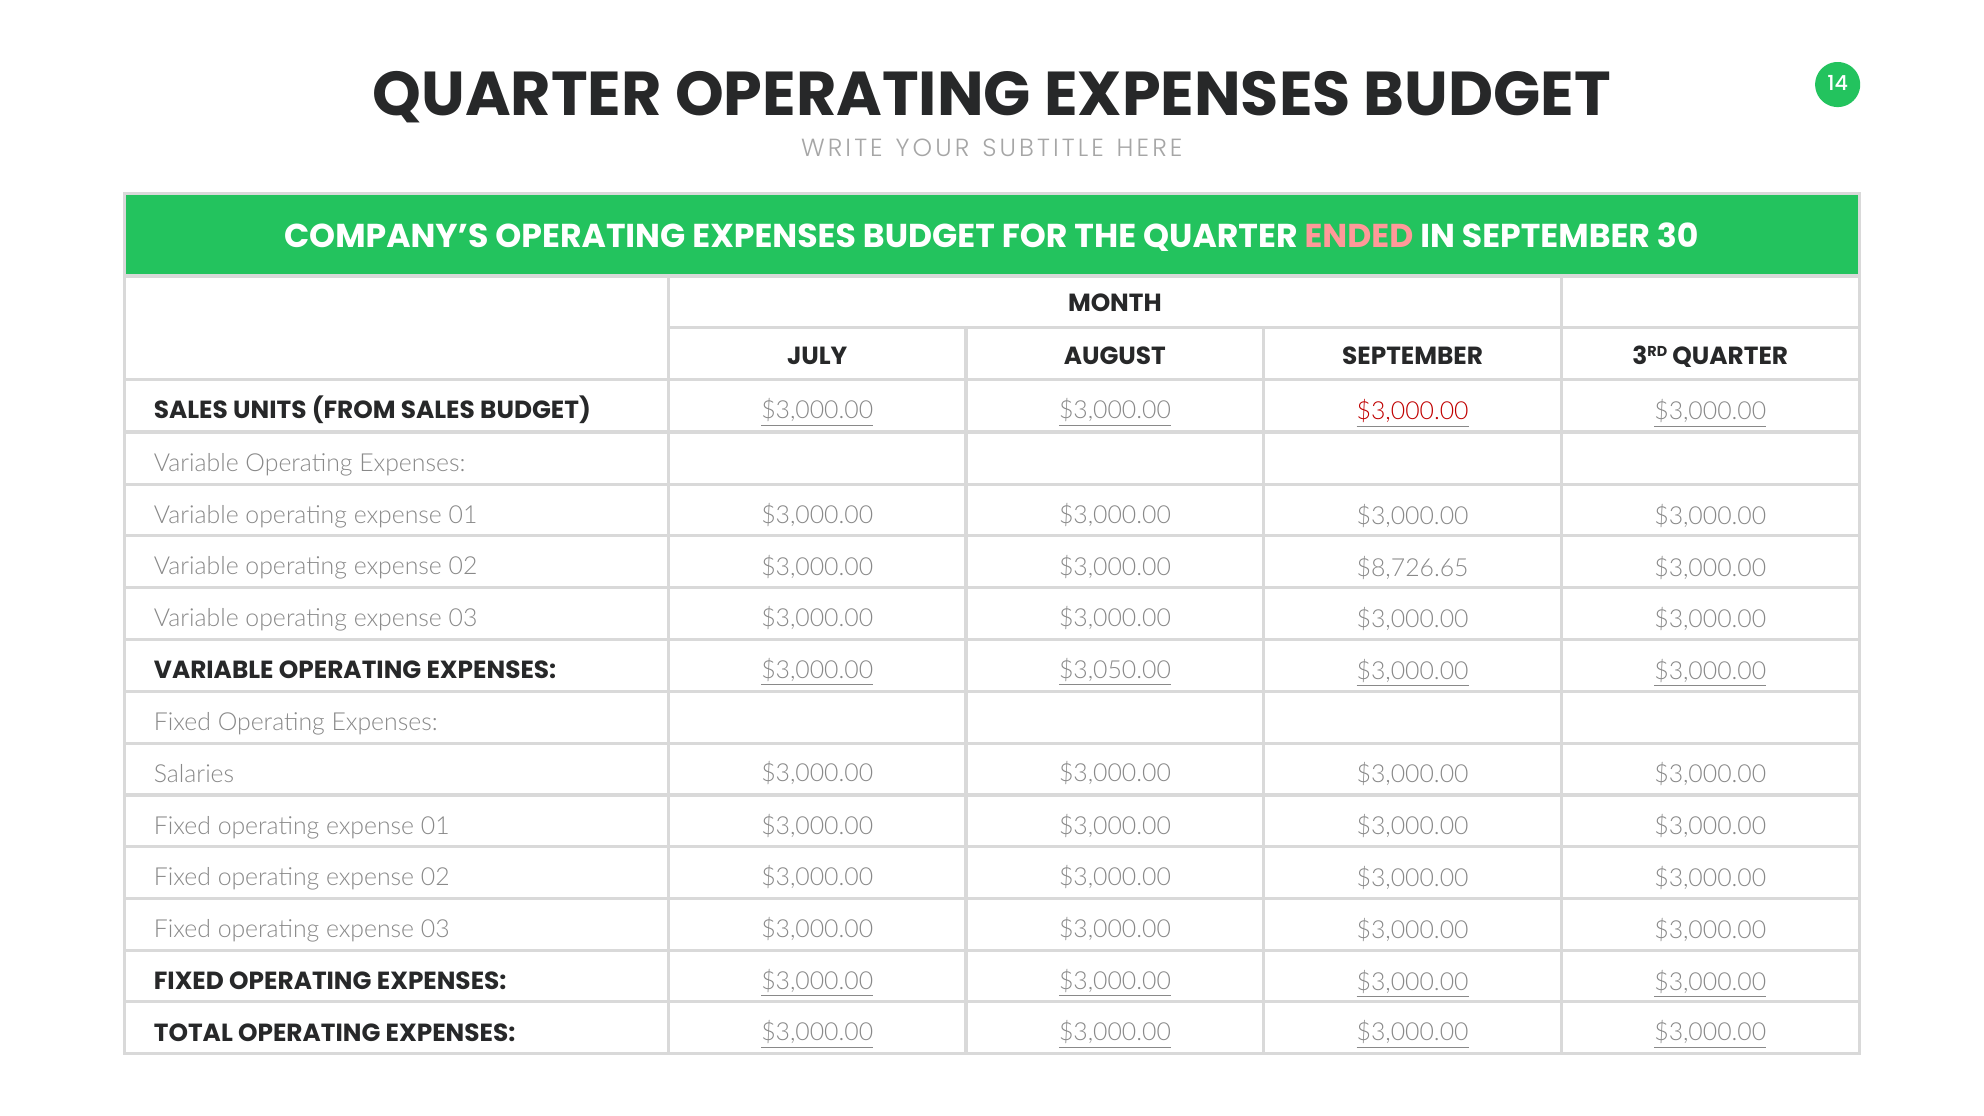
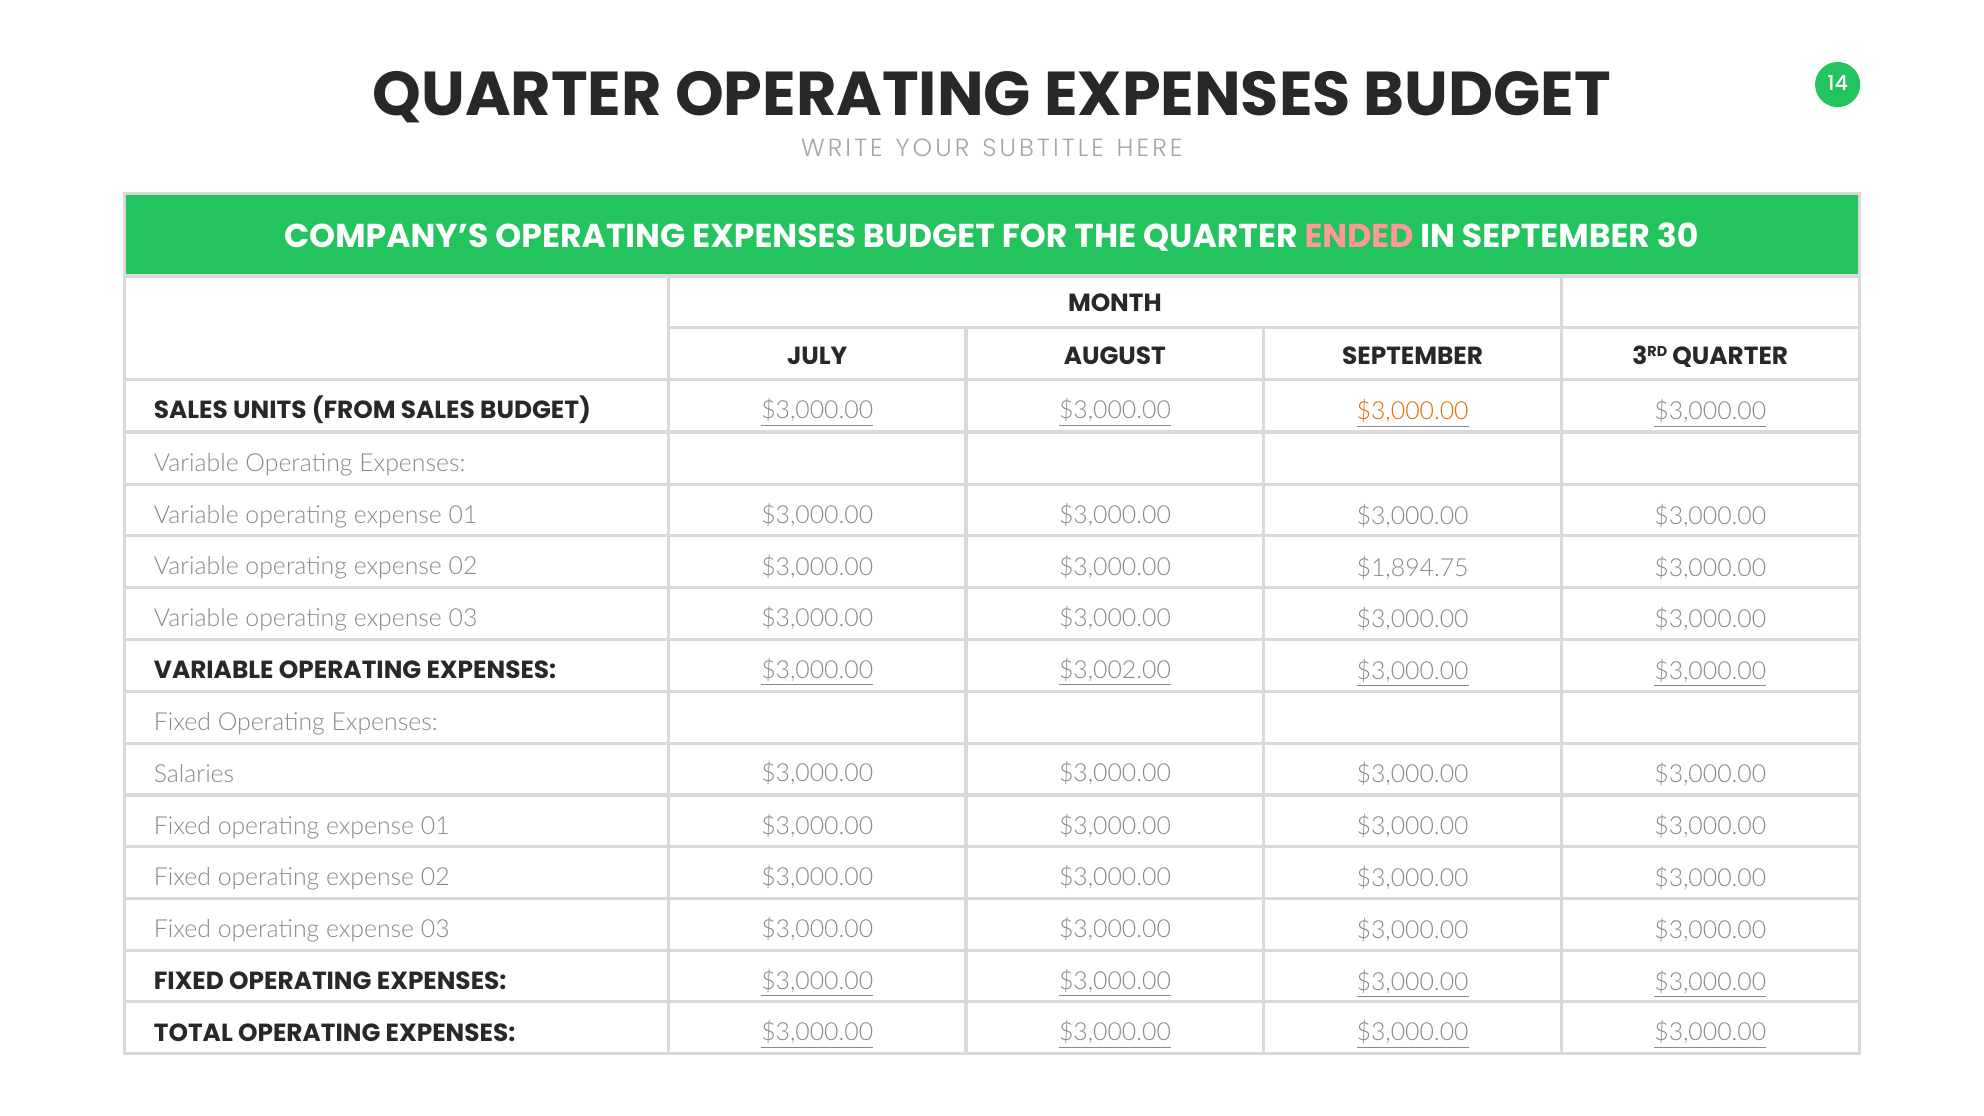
$3,000.00 at (1413, 412) colour: red -> orange
$8,726.65: $8,726.65 -> $1,894.75
$3,050.00: $3,050.00 -> $3,002.00
